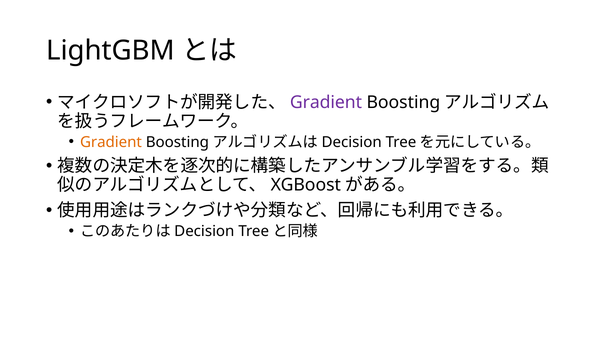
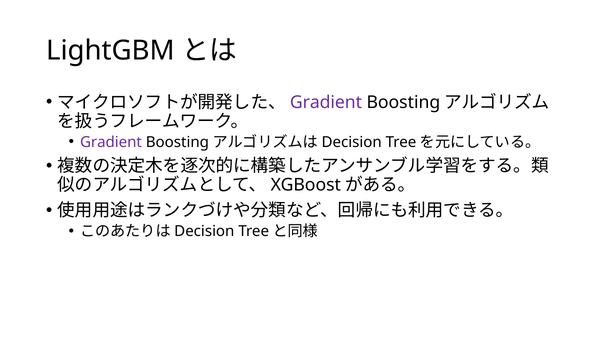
Gradient at (111, 142) colour: orange -> purple
